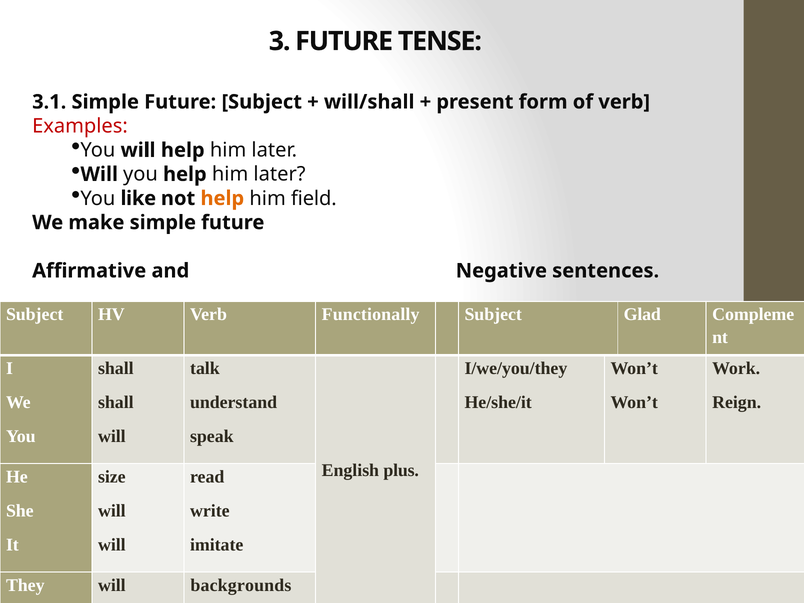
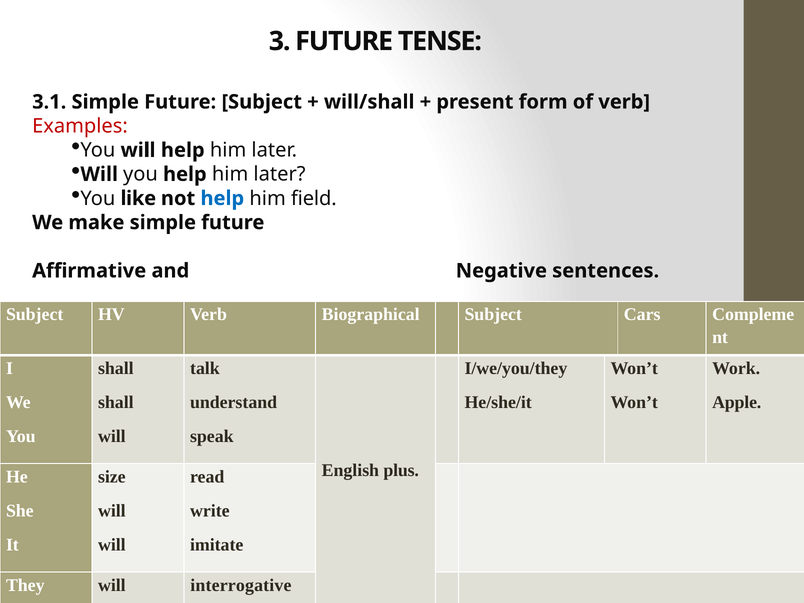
help at (222, 198) colour: orange -> blue
Functionally: Functionally -> Biographical
Glad: Glad -> Cars
Reign: Reign -> Apple
backgrounds: backgrounds -> interrogative
